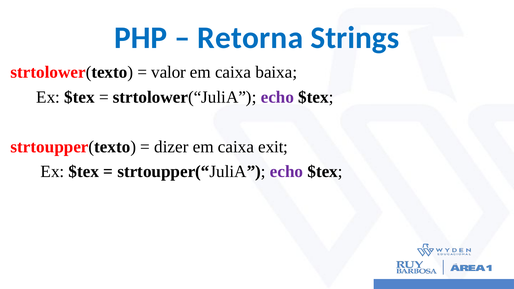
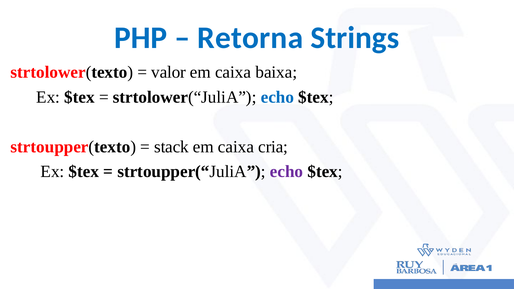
echo at (277, 97) colour: purple -> blue
dizer: dizer -> stack
exit: exit -> cria
